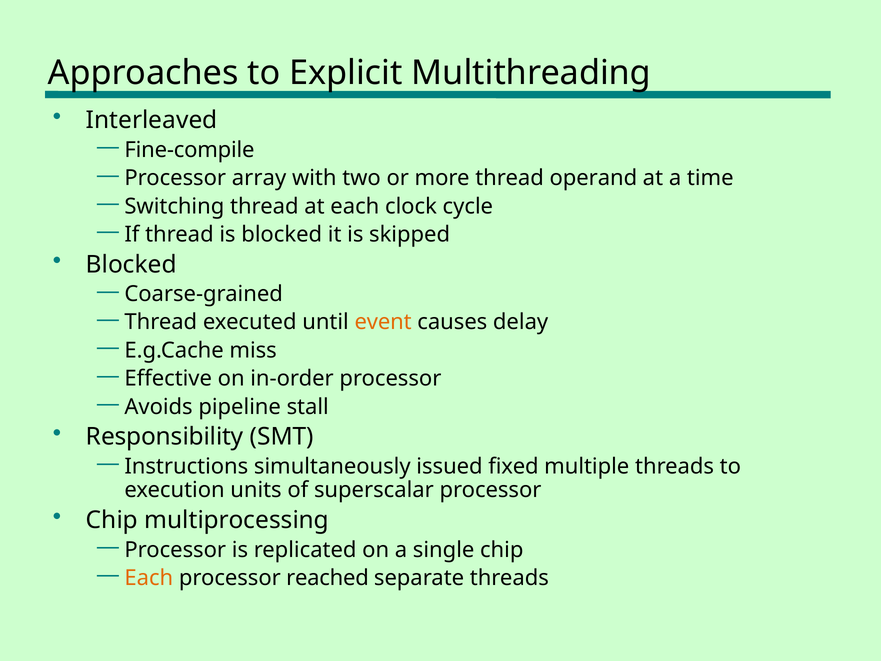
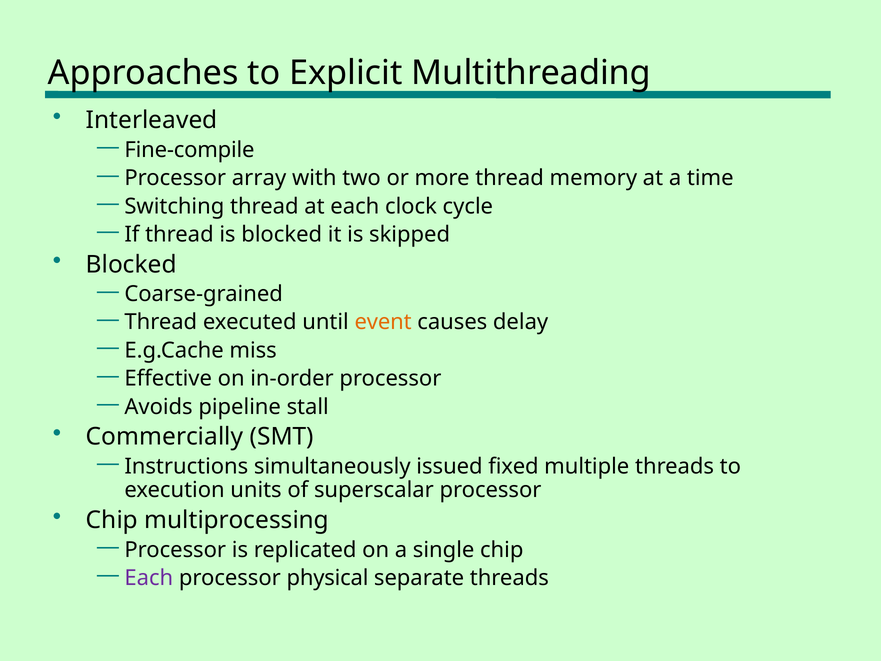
operand: operand -> memory
Responsibility: Responsibility -> Commercially
Each at (149, 578) colour: orange -> purple
reached: reached -> physical
